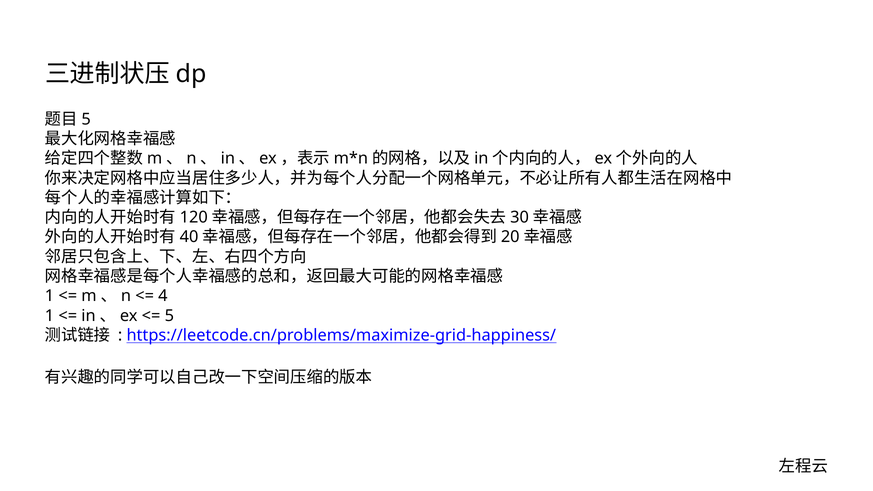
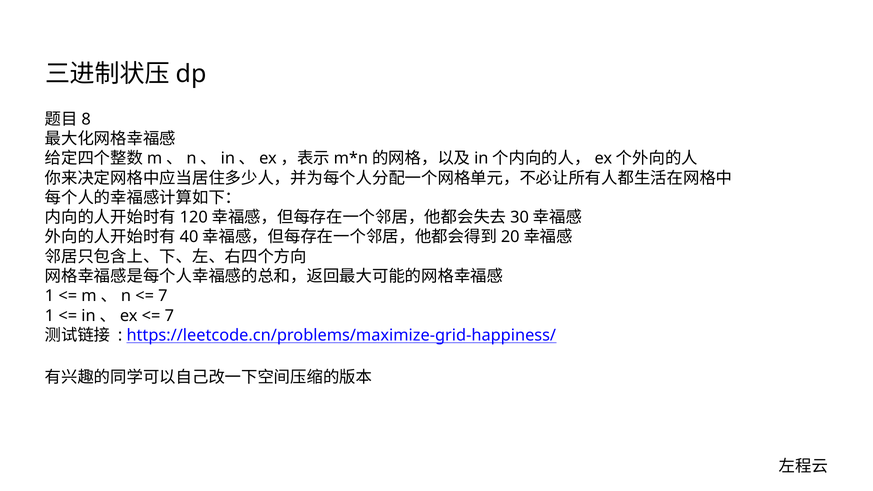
5 at (86, 119): 5 -> 8
4 at (163, 296): 4 -> 7
5 at (169, 316): 5 -> 7
